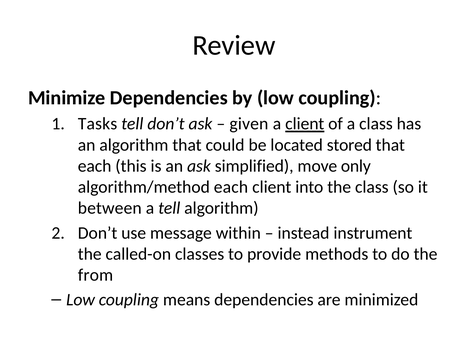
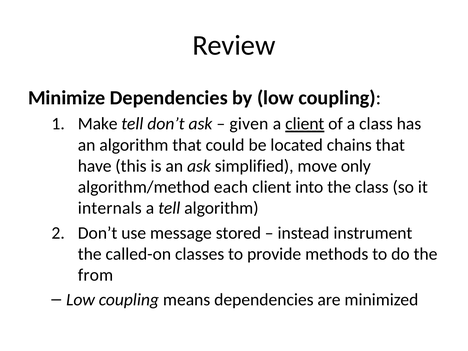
Tasks: Tasks -> Make
stored: stored -> chains
each at (95, 166): each -> have
between: between -> internals
within: within -> stored
